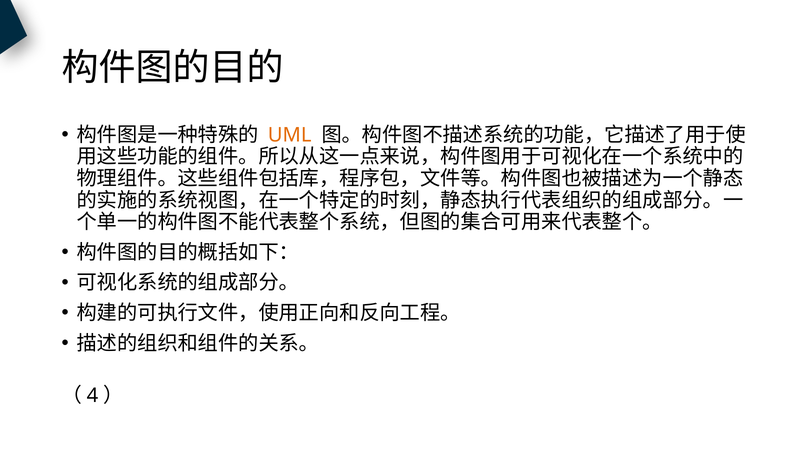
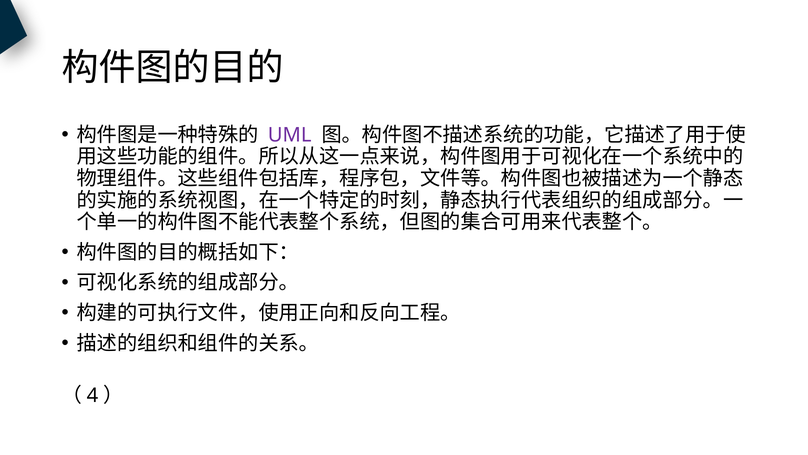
UML colour: orange -> purple
